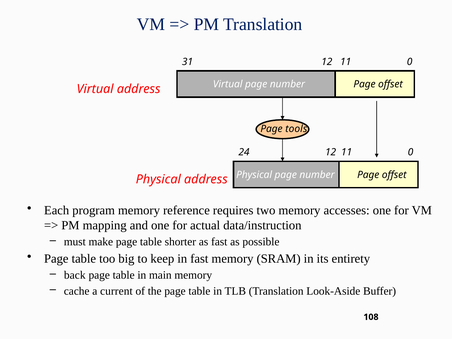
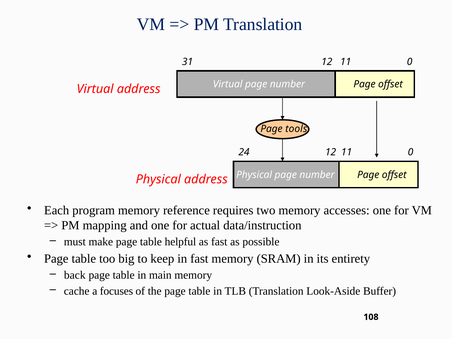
shorter: shorter -> helpful
current: current -> focuses
